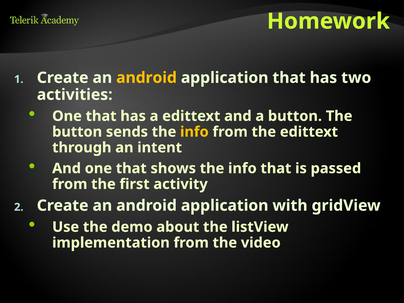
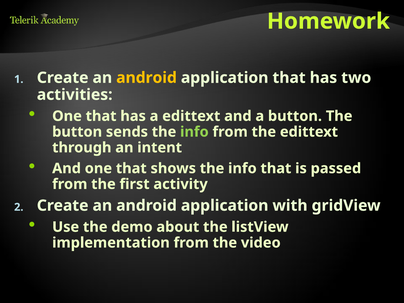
info at (194, 132) colour: yellow -> light green
